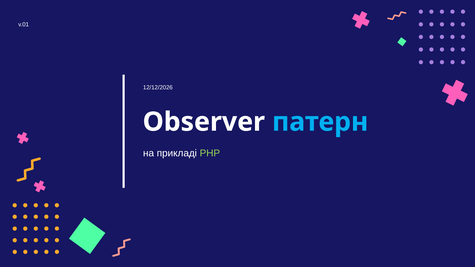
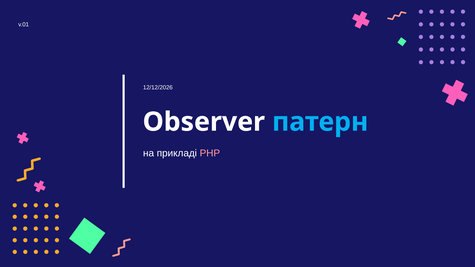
PHP colour: light green -> pink
